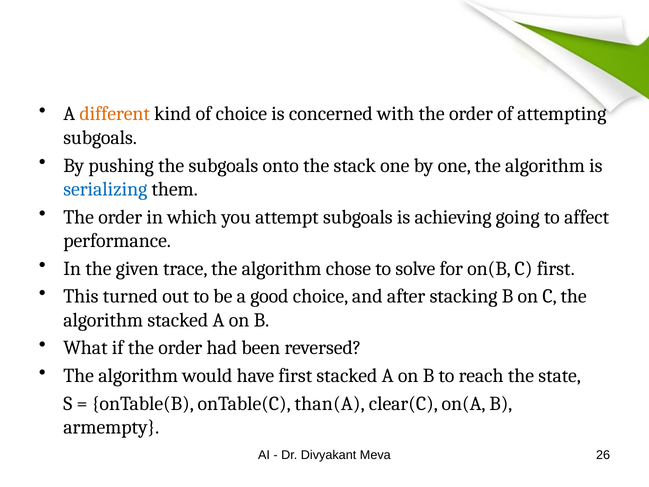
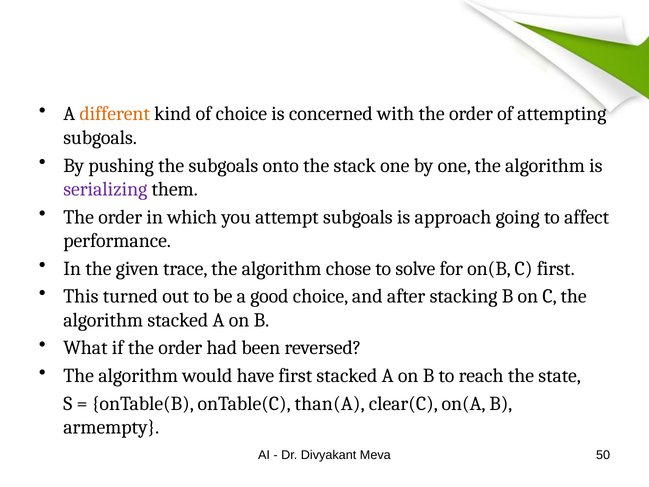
serializing colour: blue -> purple
achieving: achieving -> approach
26: 26 -> 50
